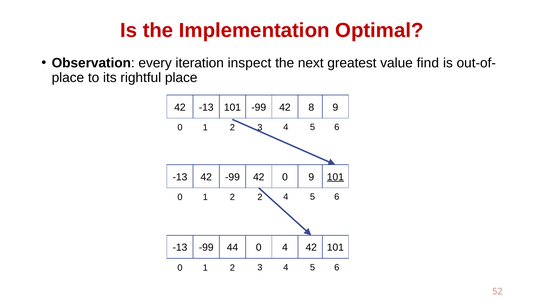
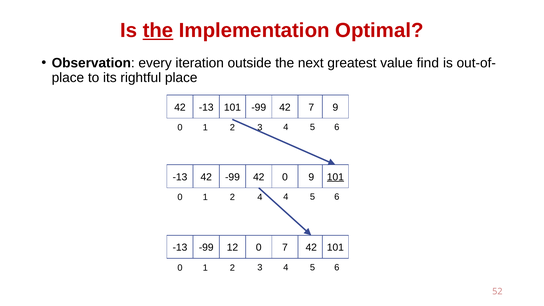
the at (158, 30) underline: none -> present
inspect: inspect -> outside
42 8: 8 -> 7
2 2: 2 -> 4
44: 44 -> 12
0 4: 4 -> 7
